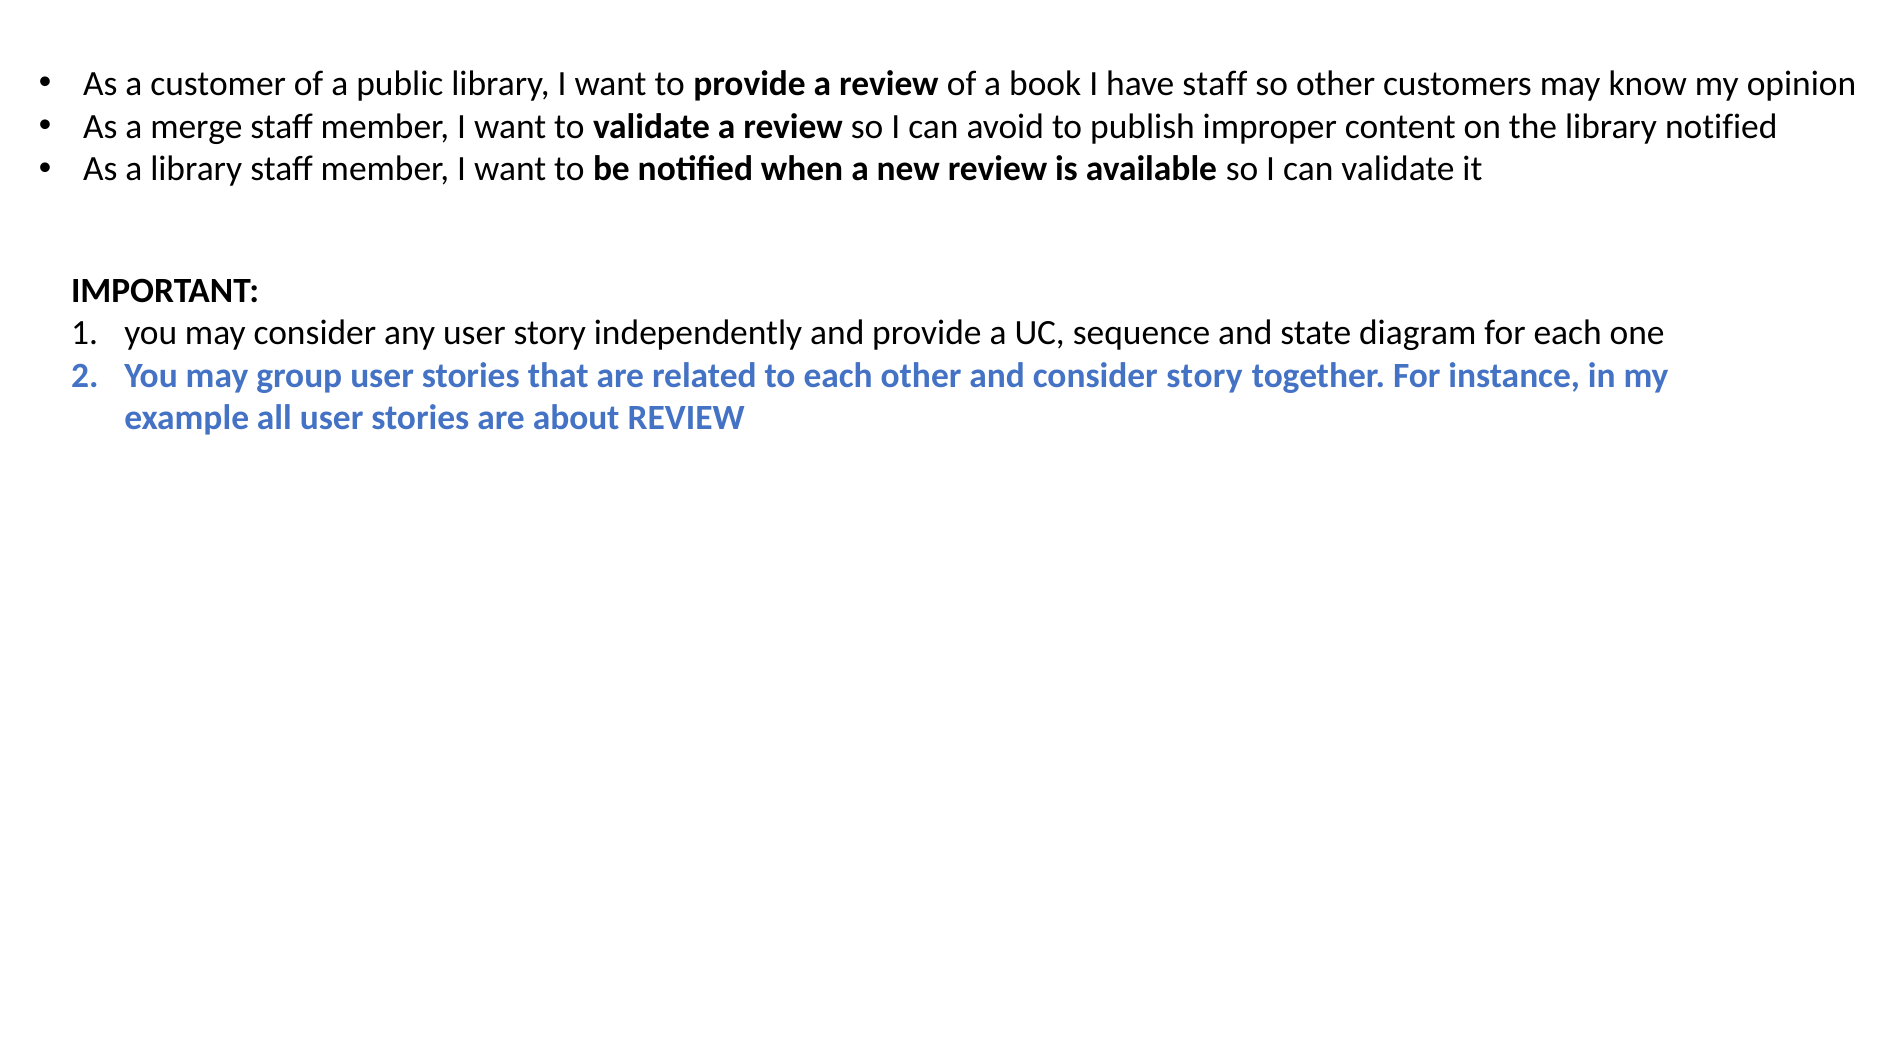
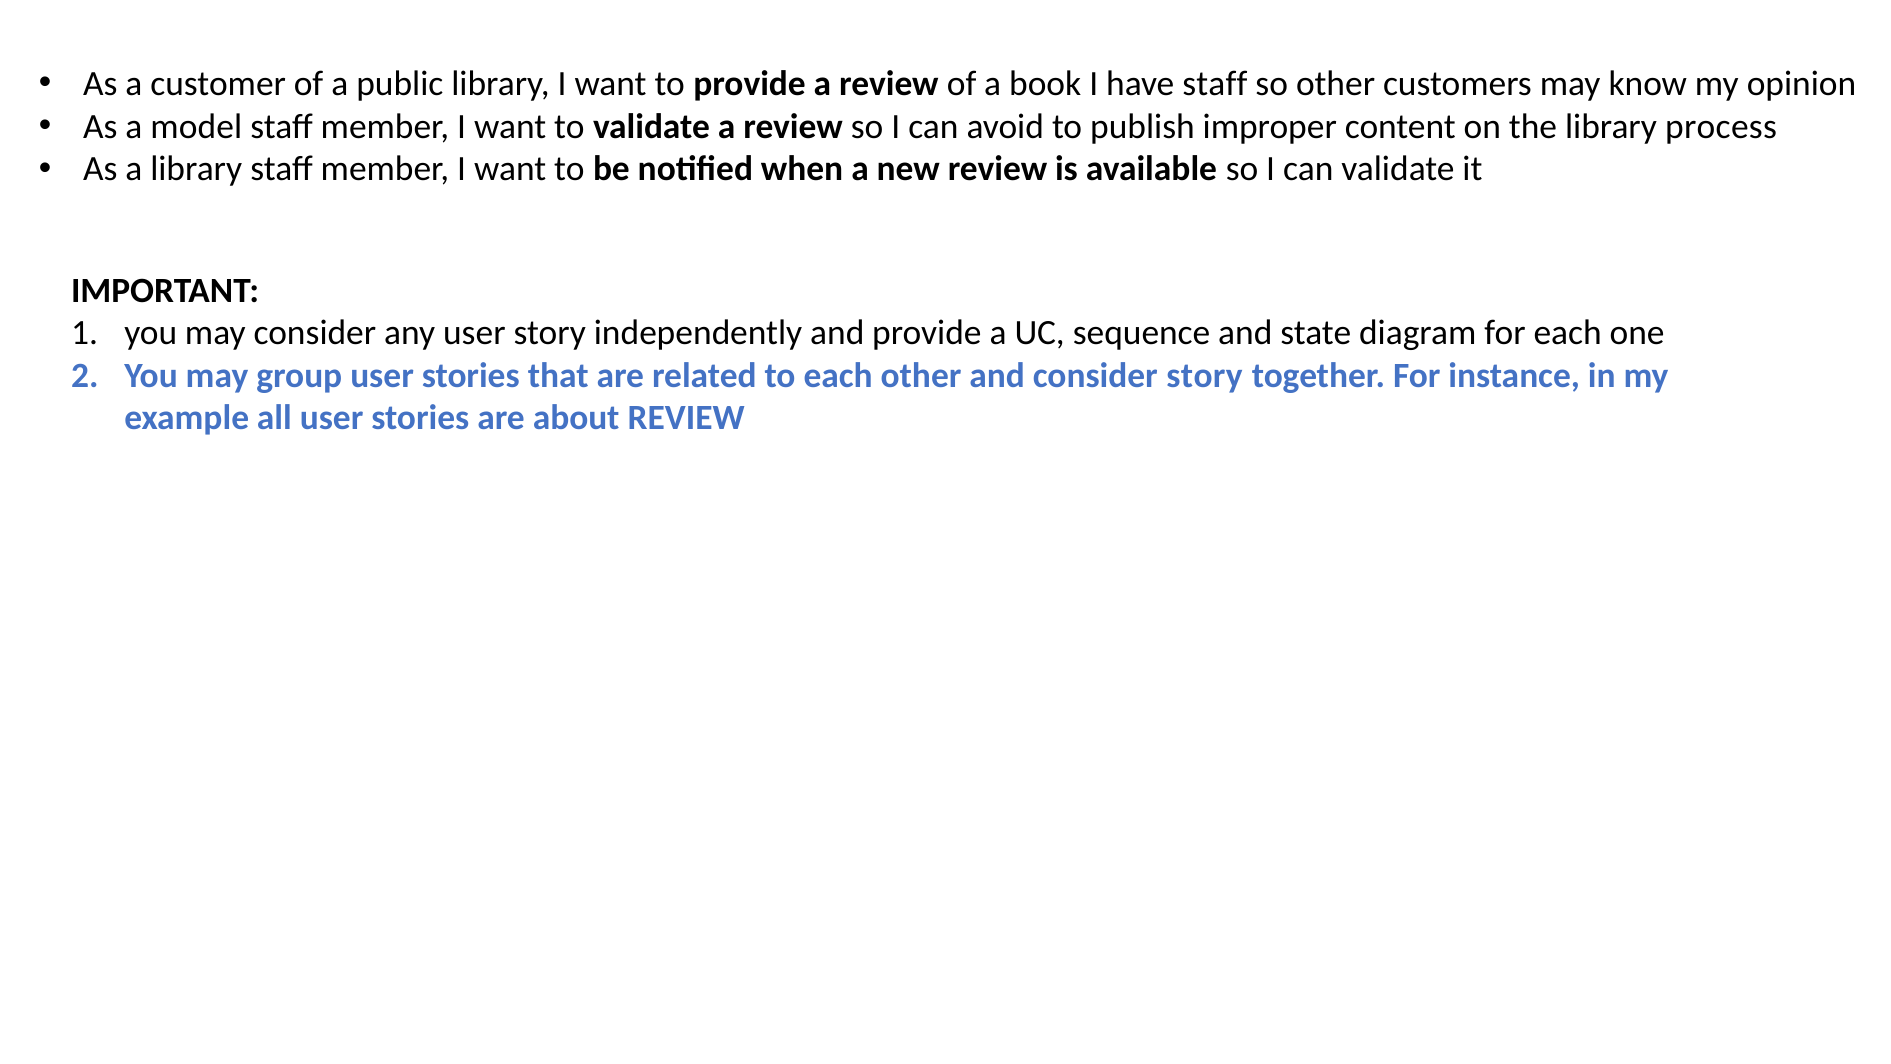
merge: merge -> model
library notified: notified -> process
